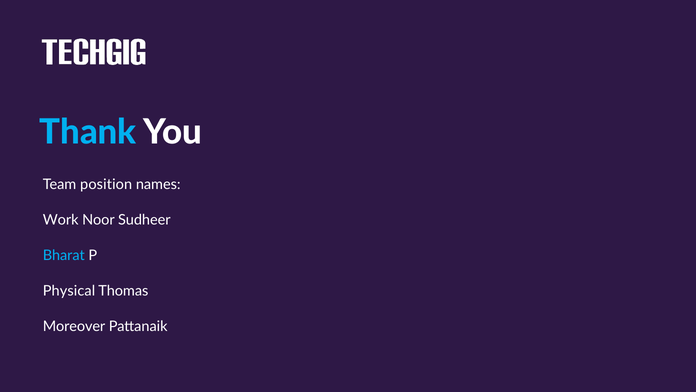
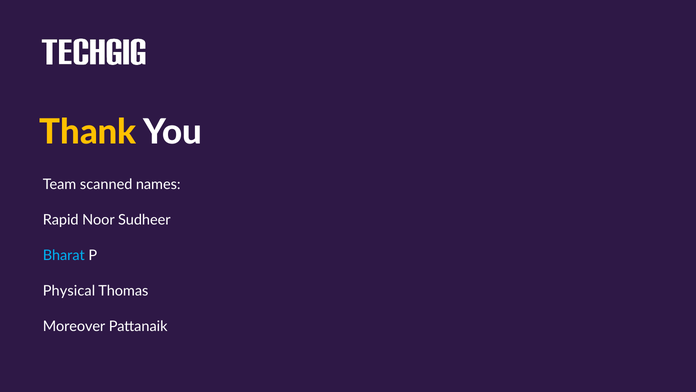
Thank colour: light blue -> yellow
position: position -> scanned
Work: Work -> Rapid
